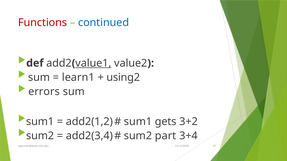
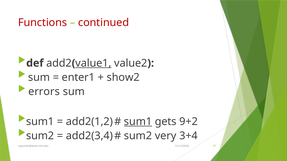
continued colour: blue -> red
learn1: learn1 -> enter1
using2: using2 -> show2
sum1 at (138, 122) underline: none -> present
3+2: 3+2 -> 9+2
part: part -> very
